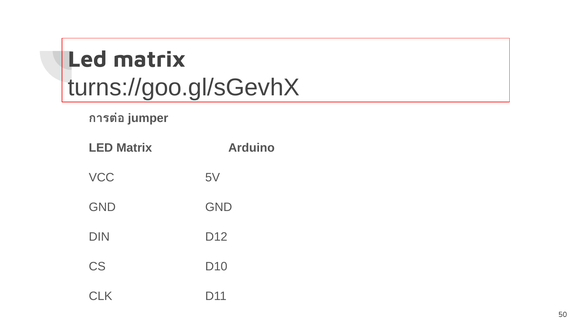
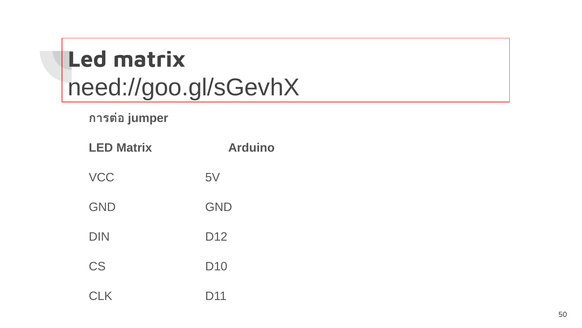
turns://goo.gl/sGevhX: turns://goo.gl/sGevhX -> need://goo.gl/sGevhX
